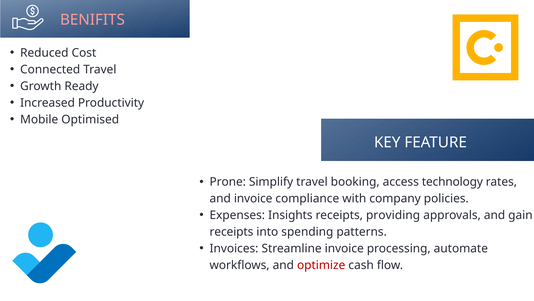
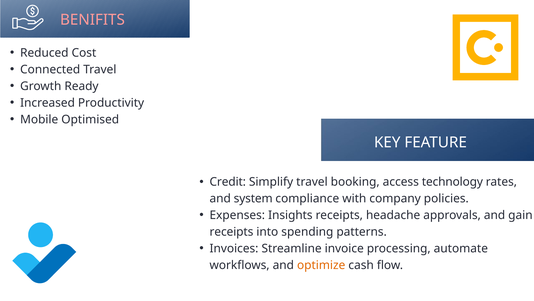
Prone: Prone -> Credit
and invoice: invoice -> system
providing: providing -> headache
optimize colour: red -> orange
